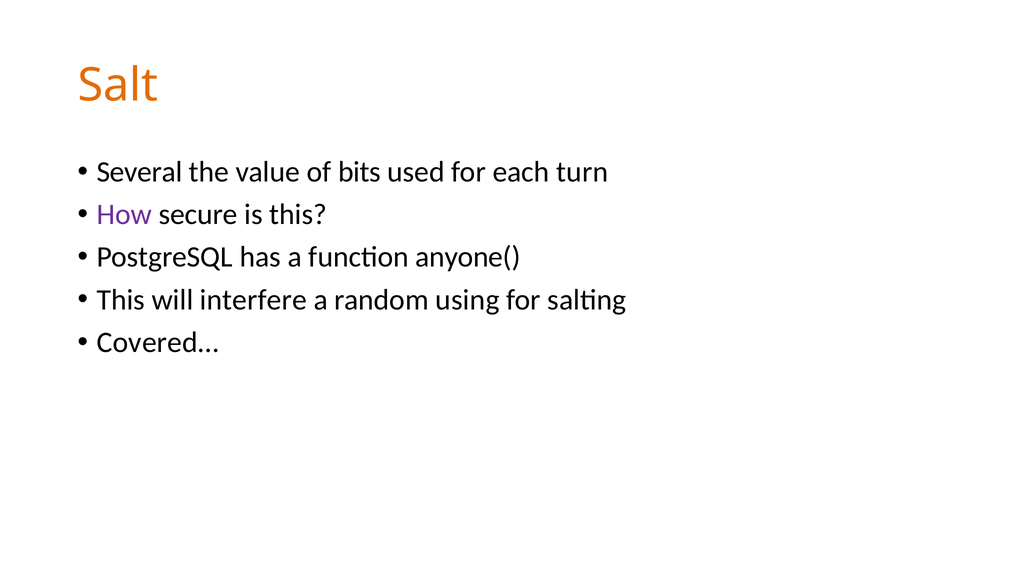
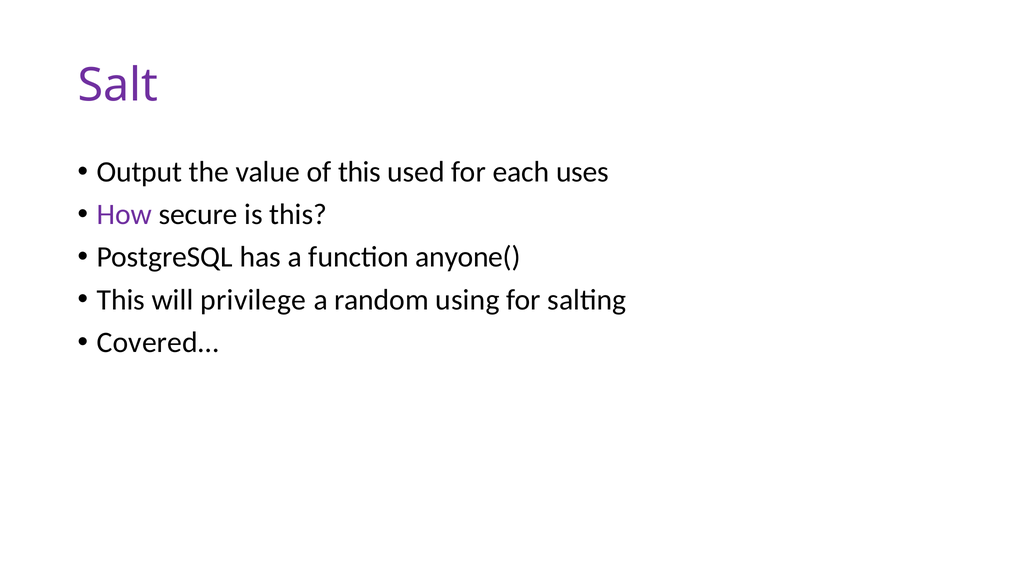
Salt colour: orange -> purple
Several: Several -> Output
of bits: bits -> this
turn: turn -> uses
interfere: interfere -> privilege
